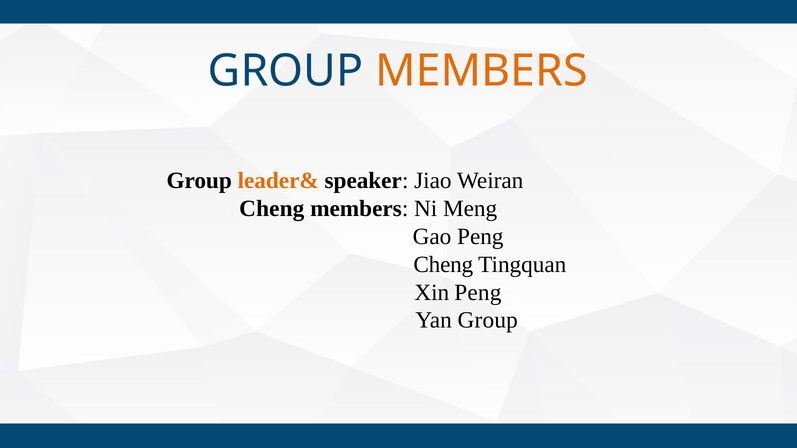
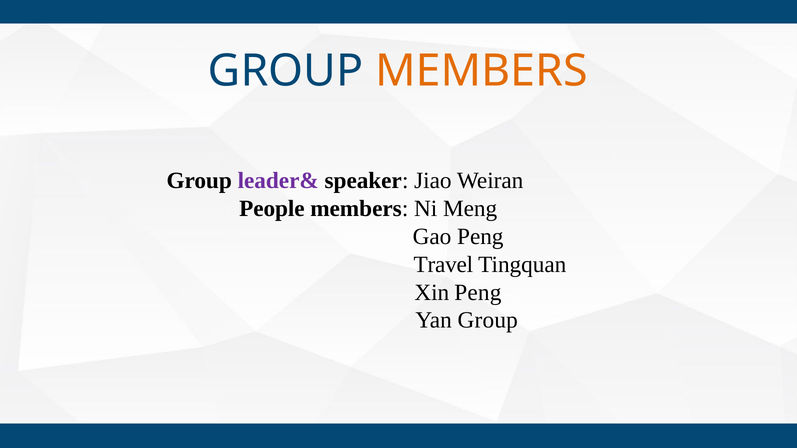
leader& colour: orange -> purple
Cheng at (272, 209): Cheng -> People
Cheng at (443, 265): Cheng -> Travel
